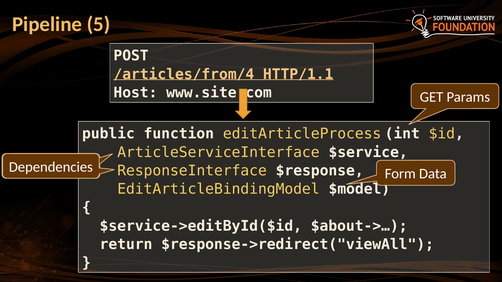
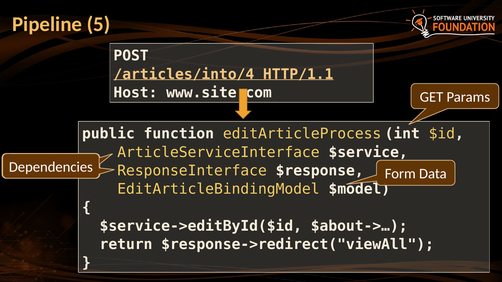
/articles/from/4: /articles/from/4 -> /articles/into/4
